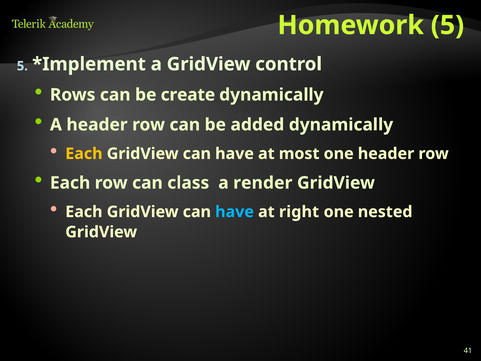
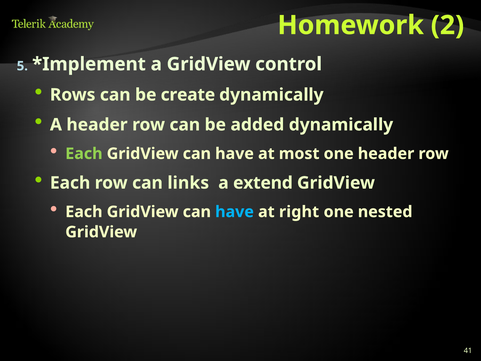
Homework 5: 5 -> 2
Each at (84, 154) colour: yellow -> light green
class: class -> links
render: render -> extend
